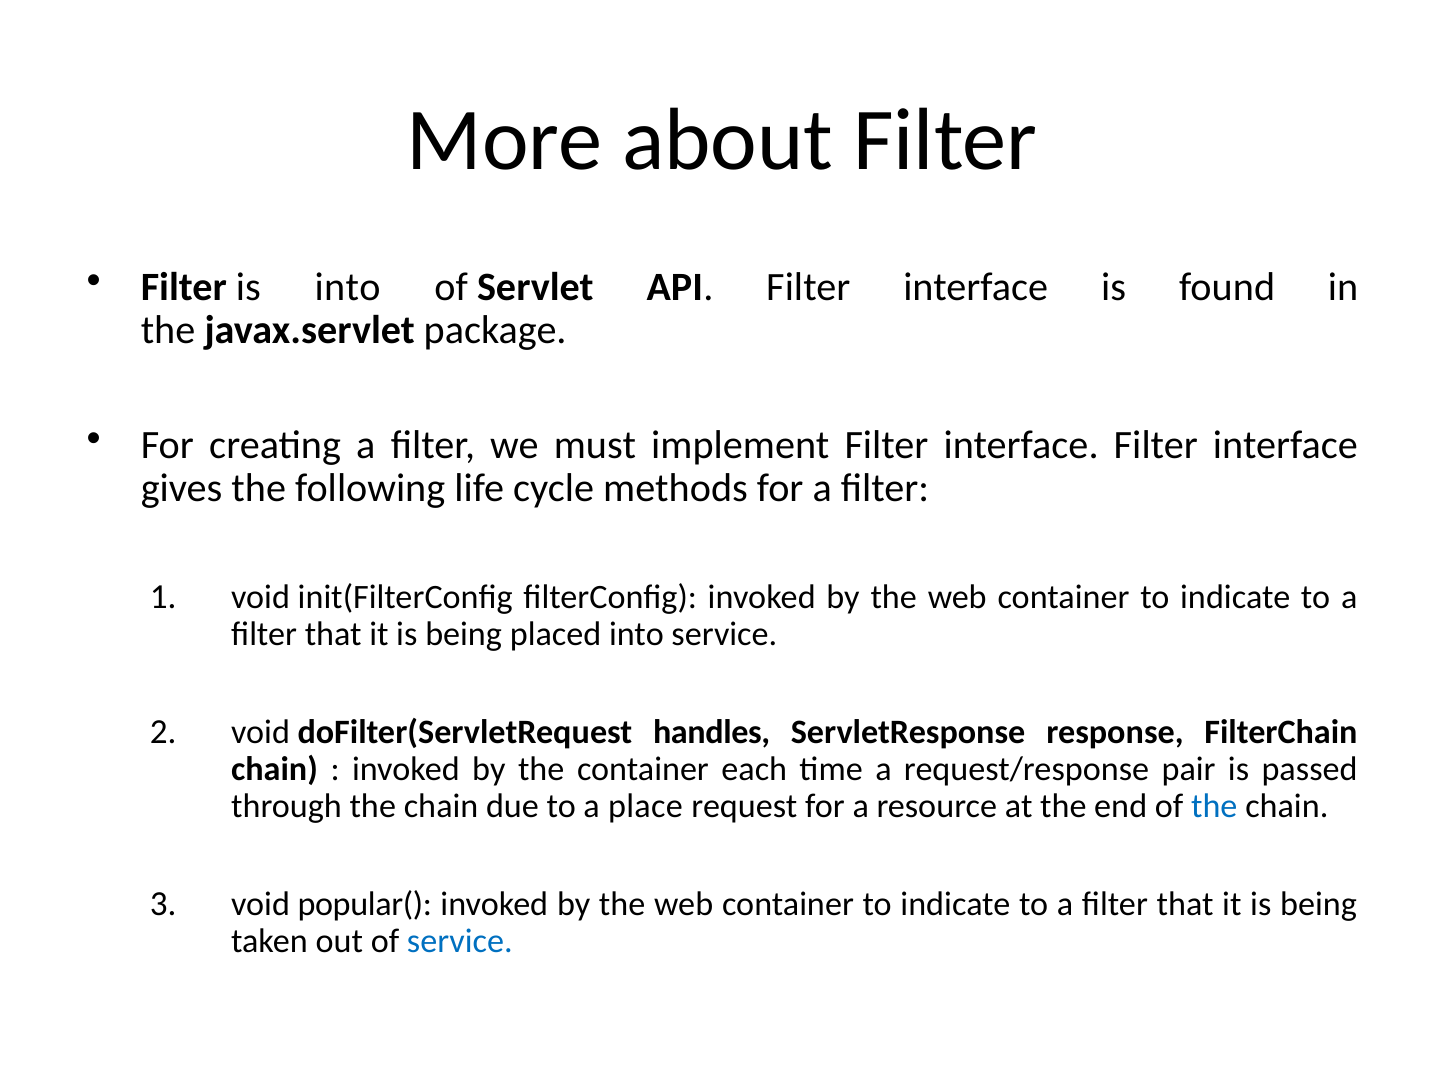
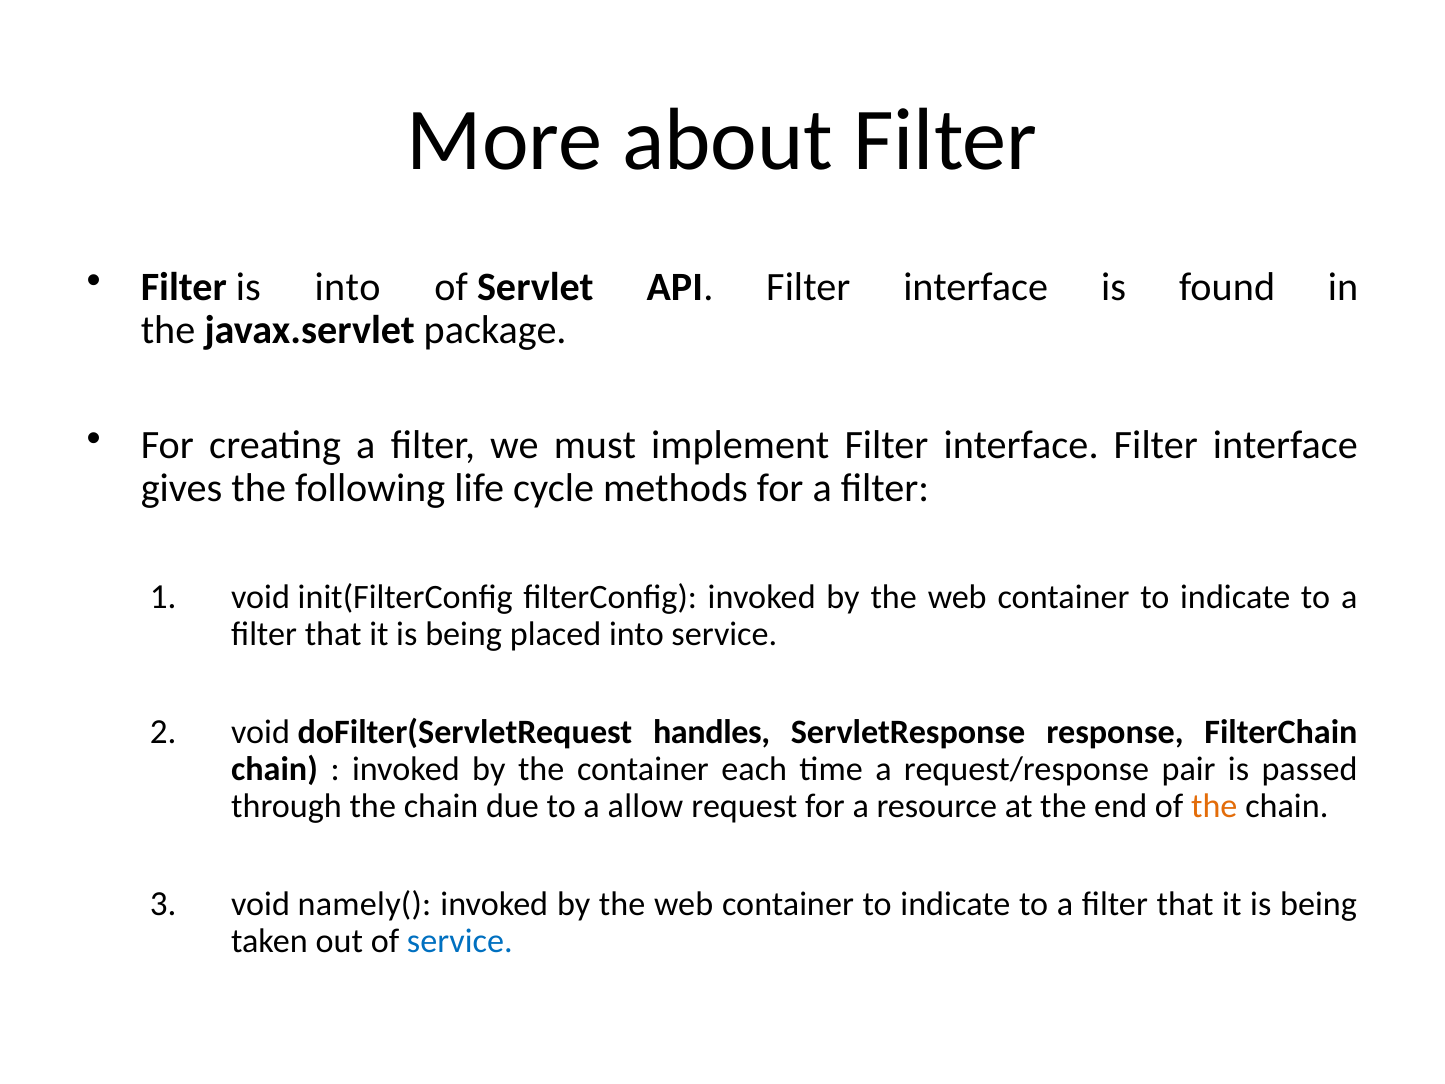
place: place -> allow
the at (1214, 806) colour: blue -> orange
popular(: popular( -> namely(
